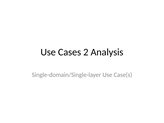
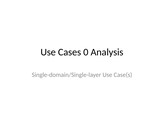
2: 2 -> 0
